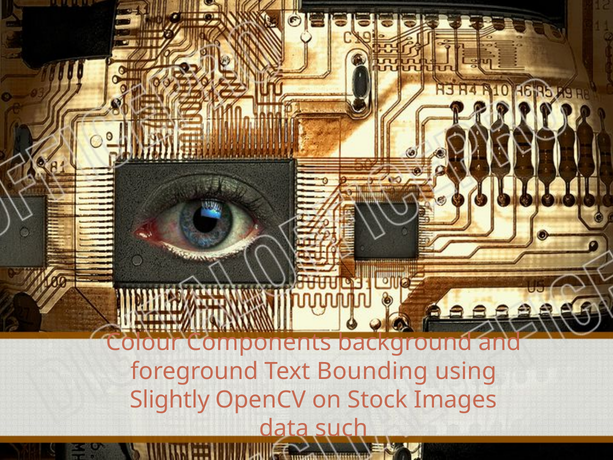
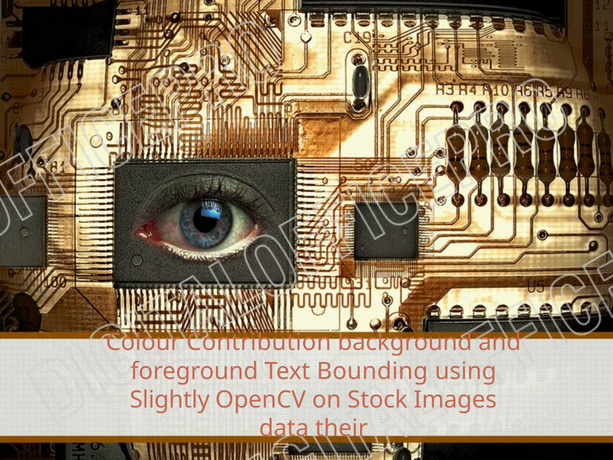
Components: Components -> Contribution
such: such -> their
